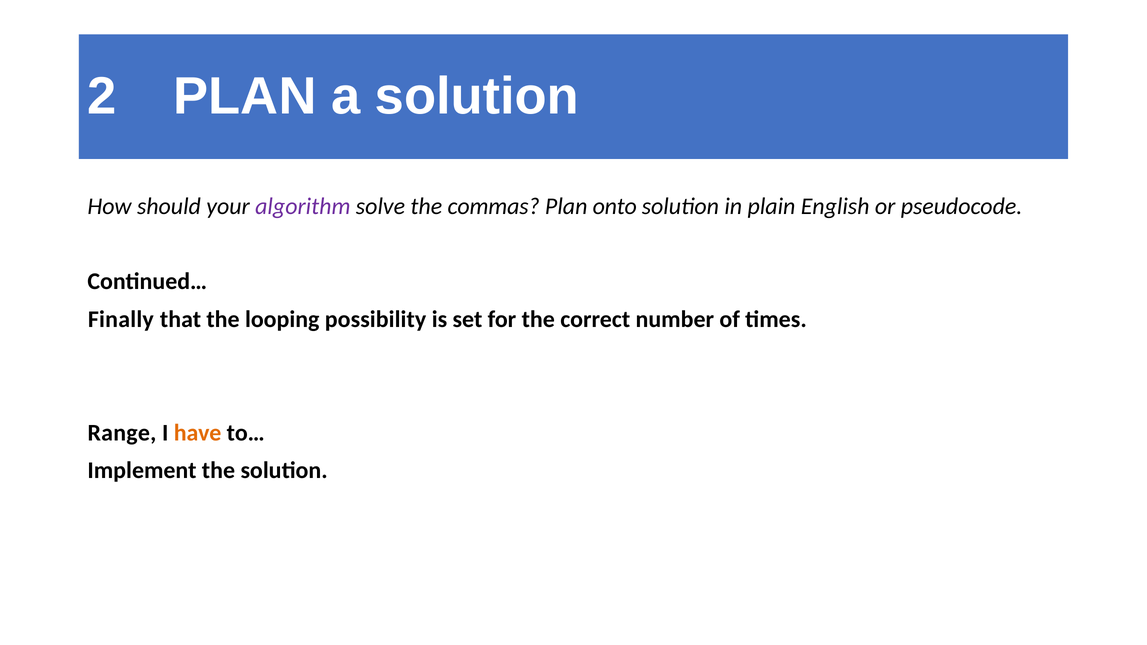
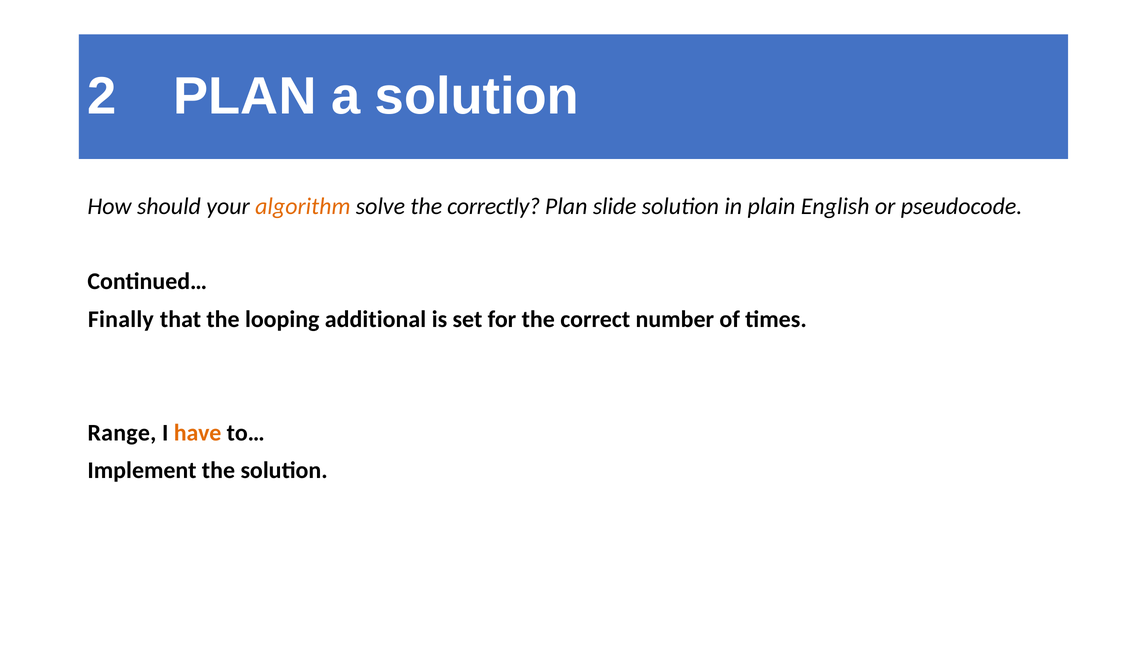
algorithm colour: purple -> orange
commas: commas -> correctly
onto: onto -> slide
possibility: possibility -> additional
